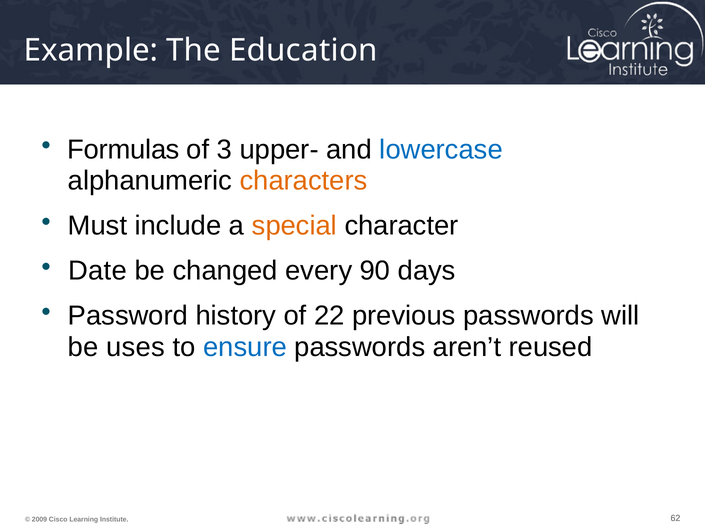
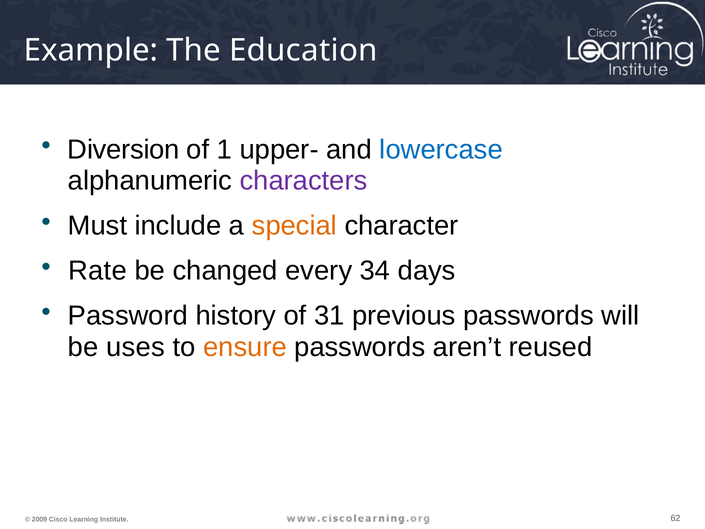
Formulas: Formulas -> Diversion
3: 3 -> 1
characters colour: orange -> purple
Date: Date -> Rate
90: 90 -> 34
22: 22 -> 31
ensure colour: blue -> orange
